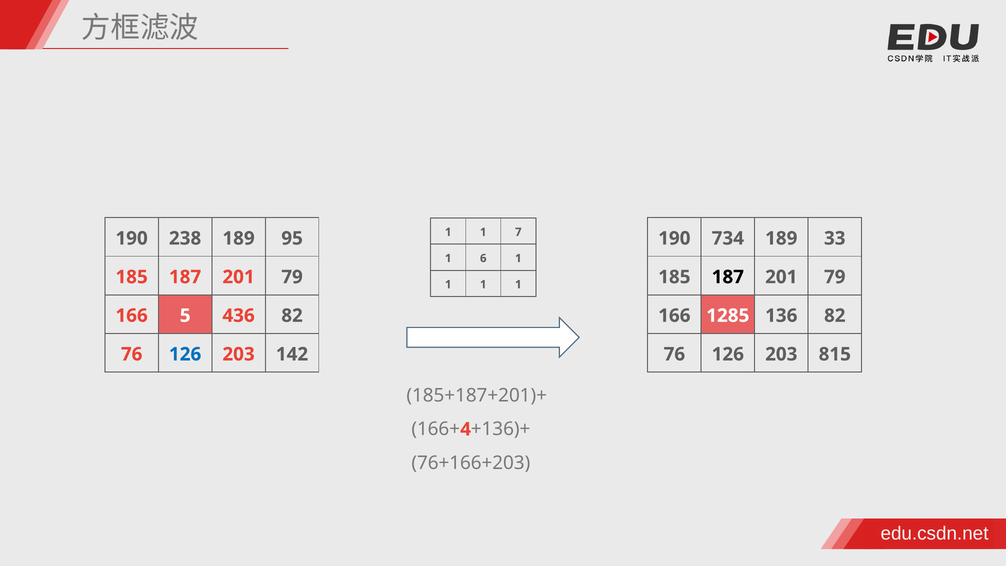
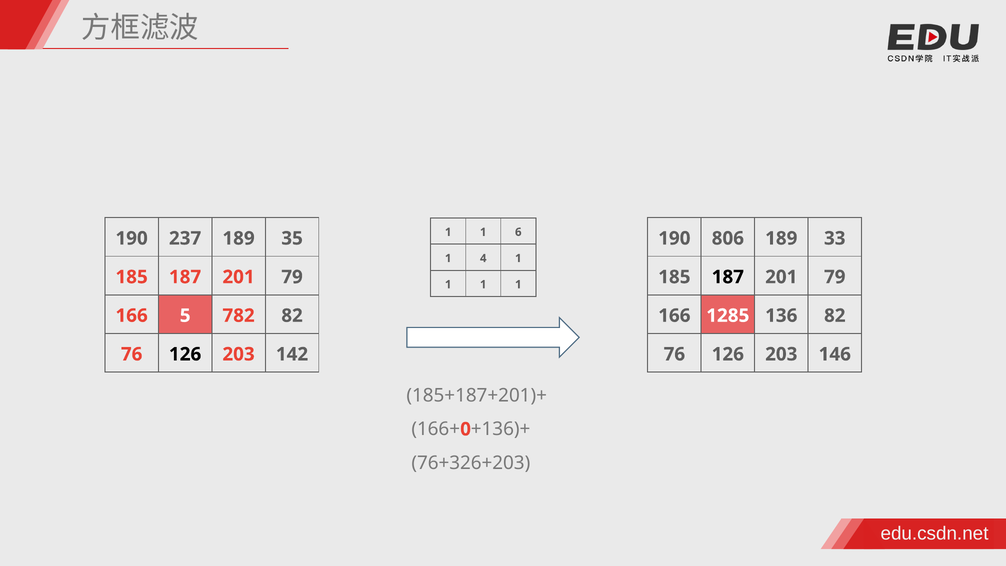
7: 7 -> 6
238: 238 -> 237
95: 95 -> 35
734: 734 -> 806
6: 6 -> 4
436: 436 -> 782
126 at (185, 354) colour: blue -> black
815: 815 -> 146
4: 4 -> 0
76+166+203: 76+166+203 -> 76+326+203
